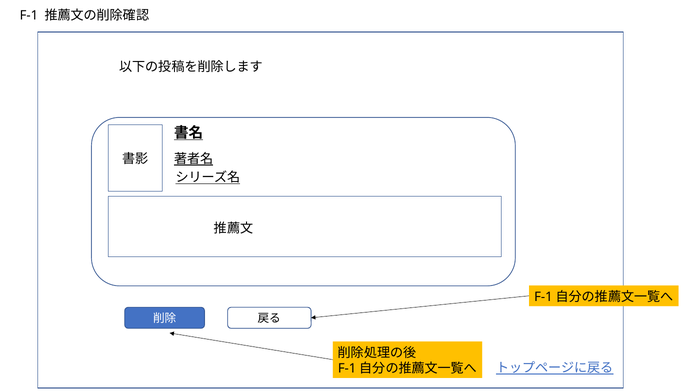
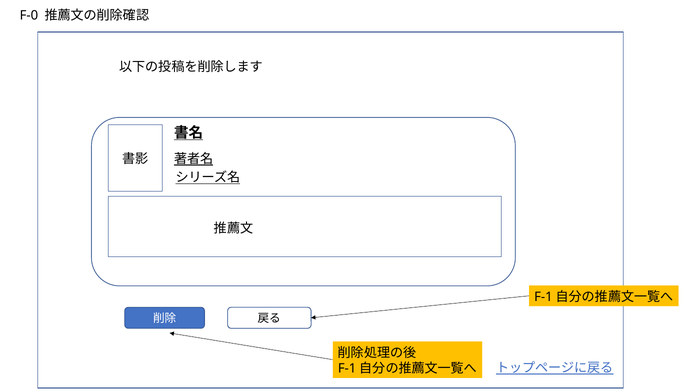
F-1: F-1 -> F-0
